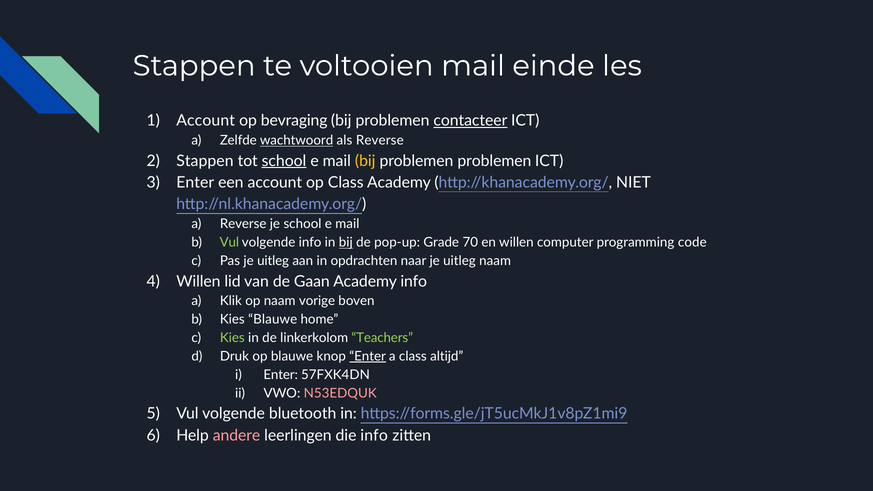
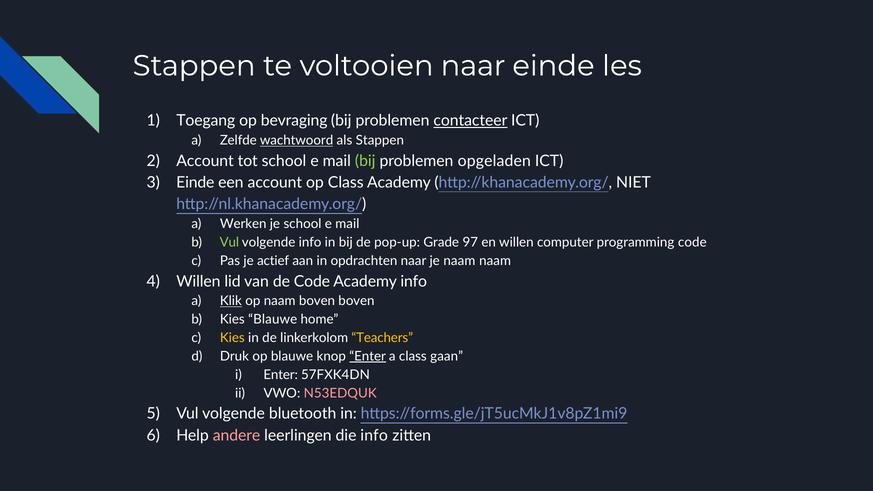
voltooien mail: mail -> naar
Account at (206, 121): Account -> Toegang
als Reverse: Reverse -> Stappen
Stappen at (205, 161): Stappen -> Account
school at (284, 161) underline: present -> none
bij at (365, 161) colour: yellow -> light green
problemen problemen: problemen -> opgeladen
Enter at (195, 183): Enter -> Einde
a Reverse: Reverse -> Werken
bij at (346, 243) underline: present -> none
70: 70 -> 97
Pas je uitleg: uitleg -> actief
naar je uitleg: uitleg -> naam
de Gaan: Gaan -> Code
Klik underline: none -> present
naam vorige: vorige -> boven
Kies at (232, 338) colour: light green -> yellow
Teachers colour: light green -> yellow
altijd: altijd -> gaan
